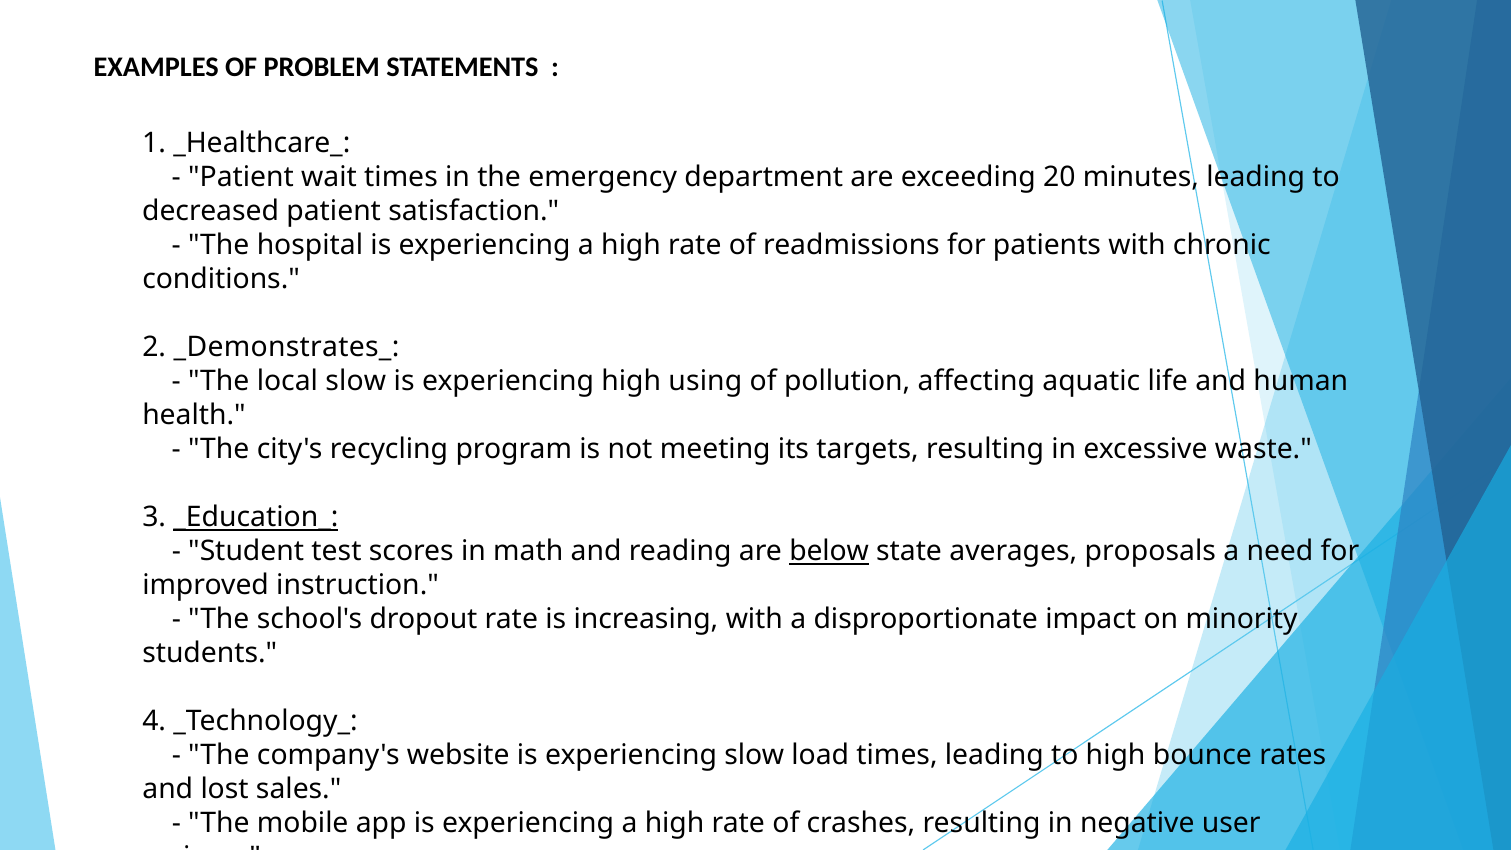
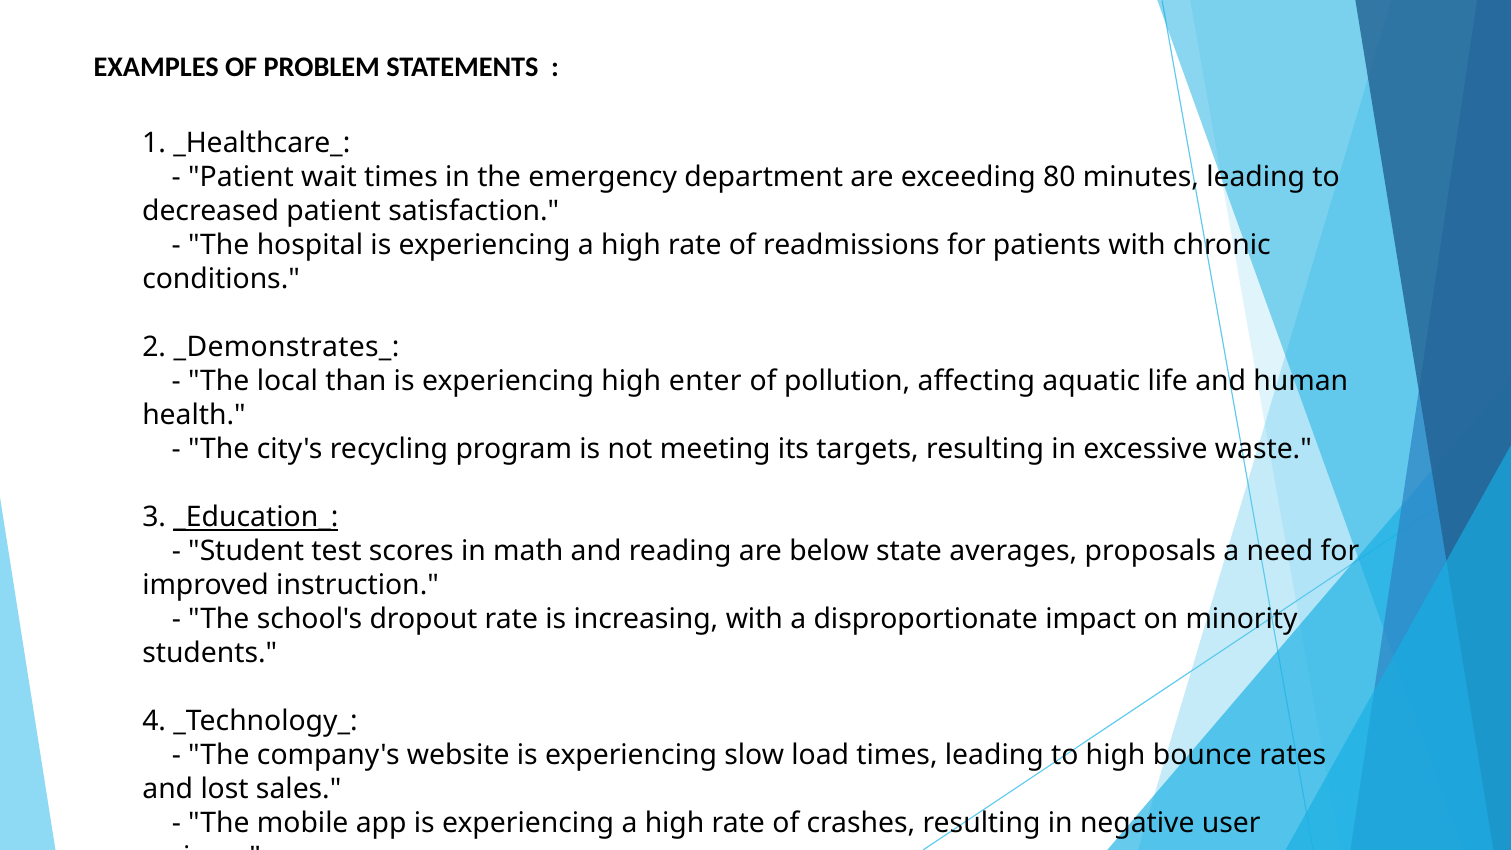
20: 20 -> 80
local slow: slow -> than
using: using -> enter
below underline: present -> none
